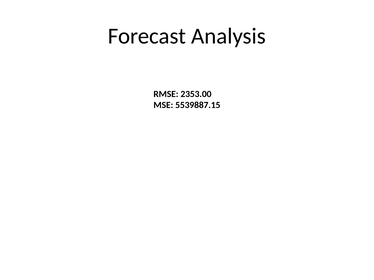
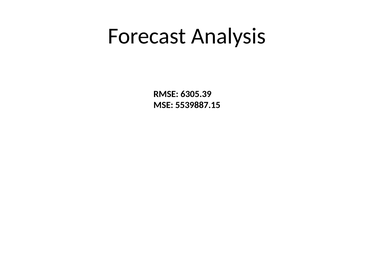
2353.00: 2353.00 -> 6305.39
